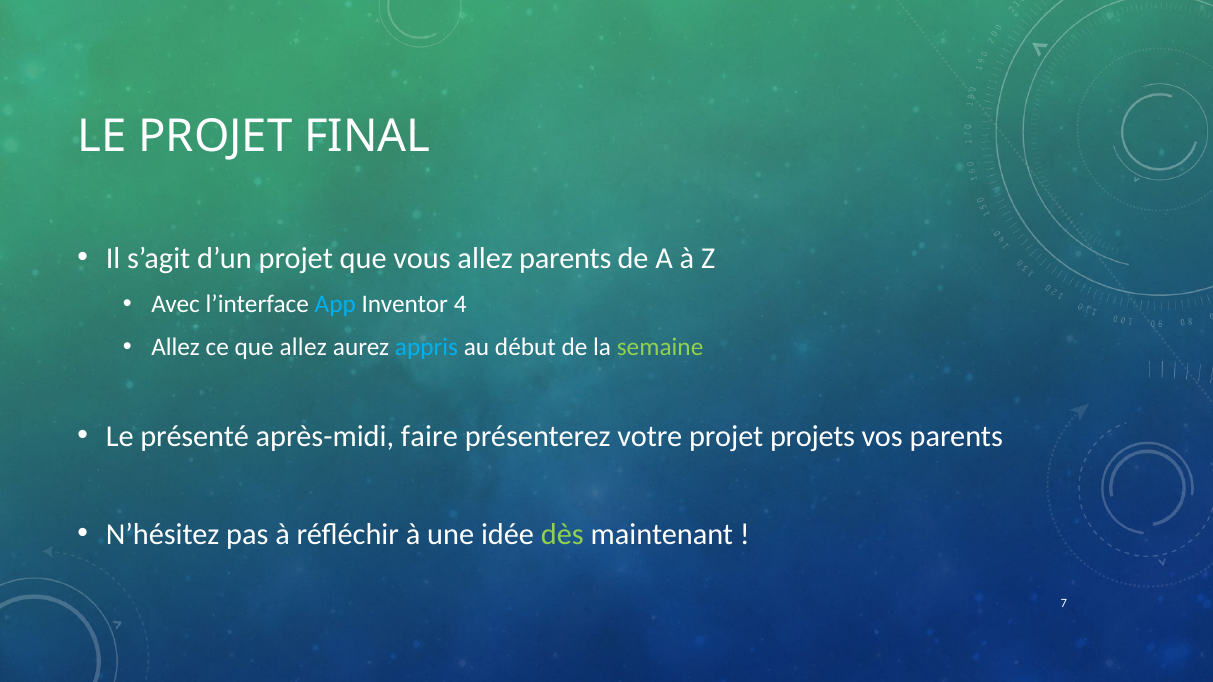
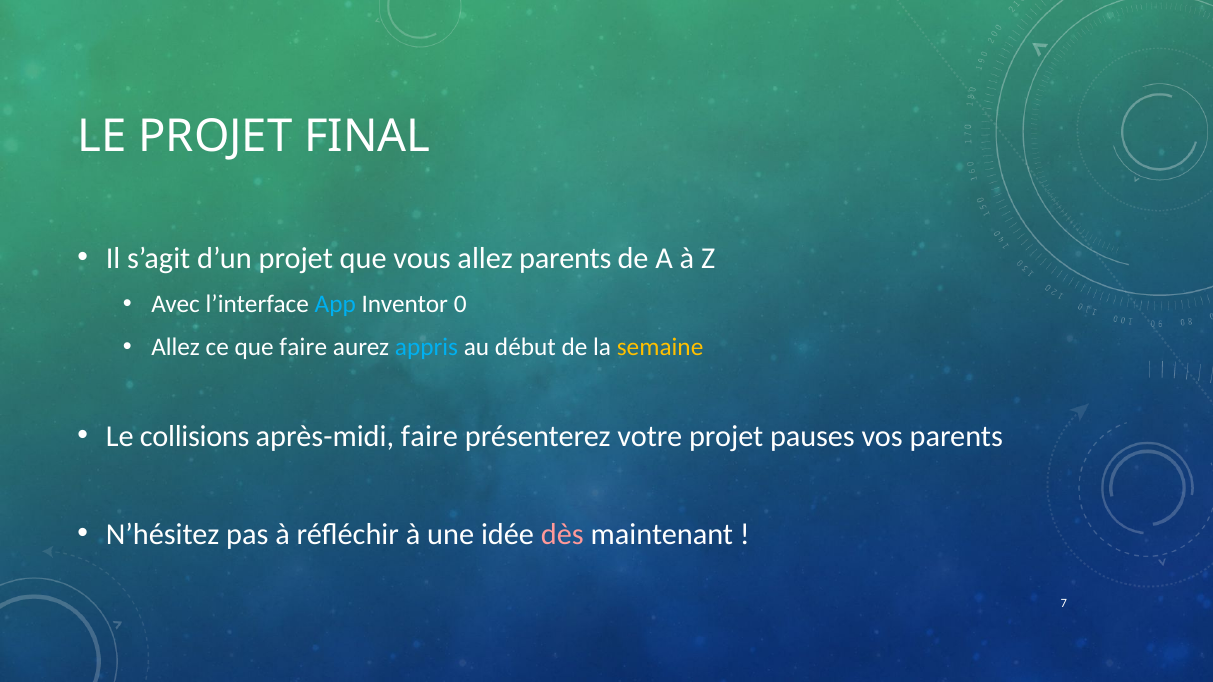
4: 4 -> 0
que allez: allez -> faire
semaine colour: light green -> yellow
présenté: présenté -> collisions
projets: projets -> pauses
dès colour: light green -> pink
